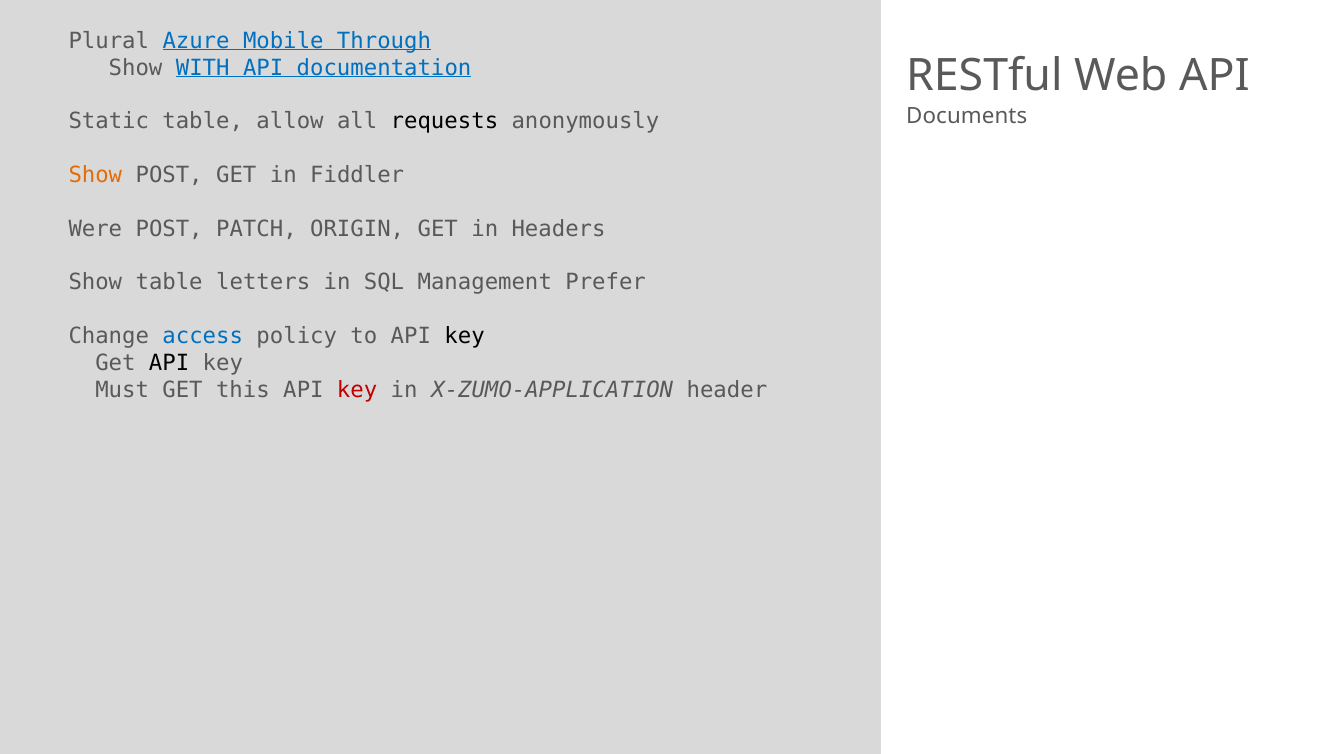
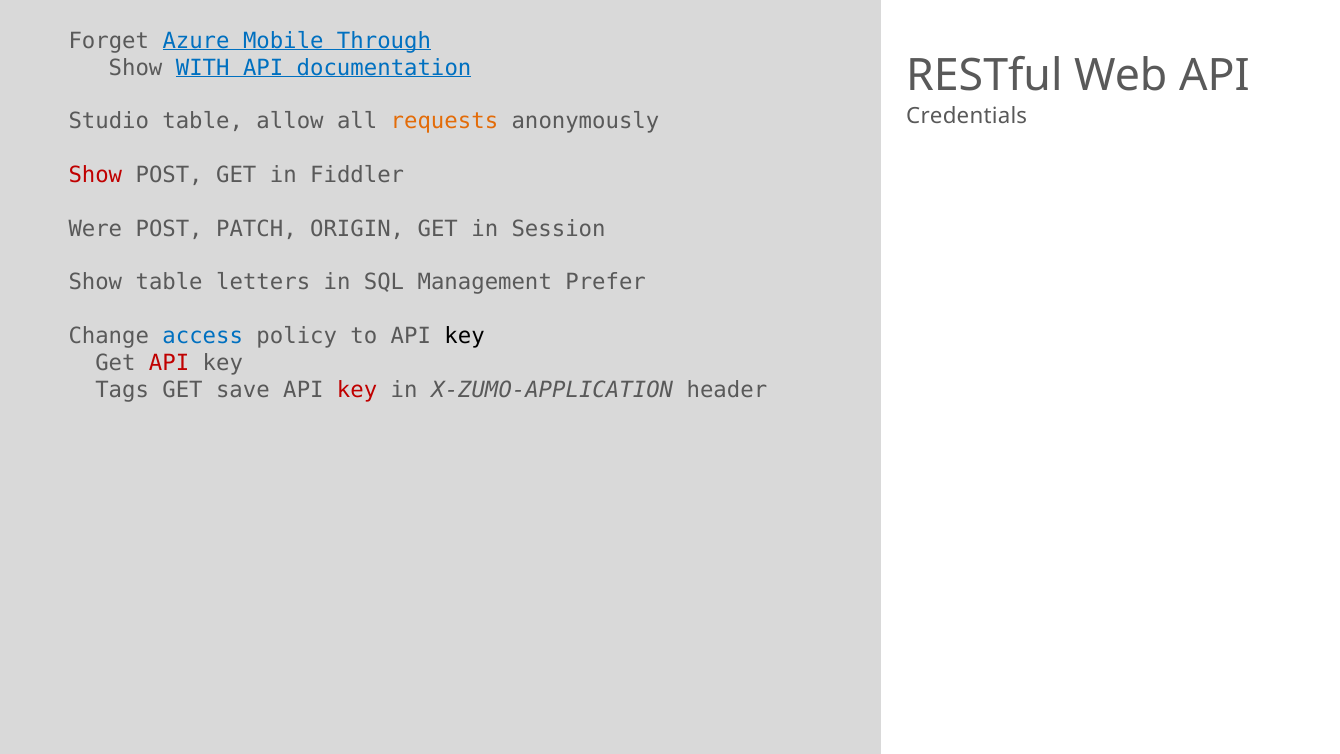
Plural: Plural -> Forget
Documents: Documents -> Credentials
Static: Static -> Studio
requests colour: black -> orange
Show at (95, 175) colour: orange -> red
Headers: Headers -> Session
API at (169, 363) colour: black -> red
Must: Must -> Tags
this: this -> save
